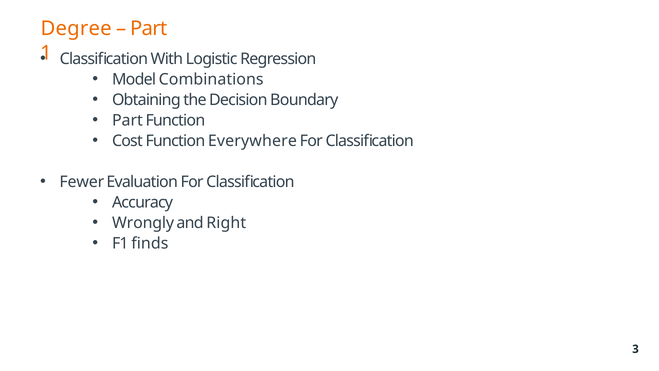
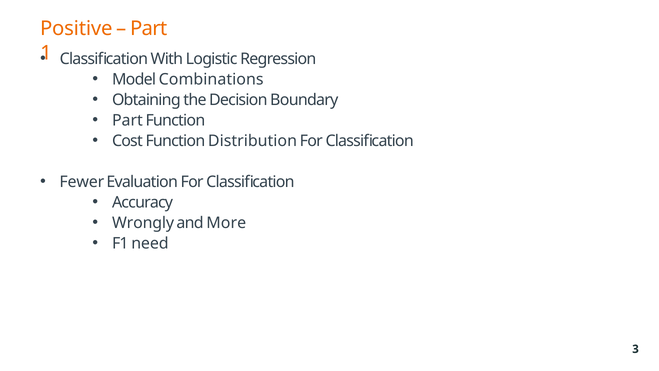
Degree: Degree -> Positive
Everywhere: Everywhere -> Distribution
Right: Right -> More
finds: finds -> need
